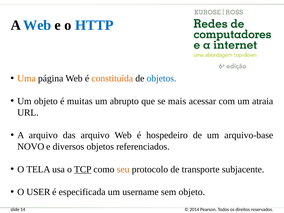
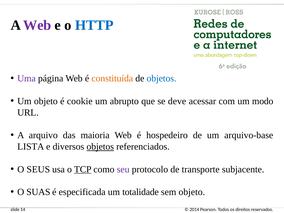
Web at (37, 25) colour: blue -> purple
Uma colour: orange -> purple
muitas: muitas -> cookie
mais: mais -> deve
atraia: atraia -> modo
das arquivo: arquivo -> maioria
NOVO: NOVO -> LISTA
objetos at (100, 147) underline: none -> present
TELA: TELA -> SEUS
seu colour: orange -> purple
USER: USER -> SUAS
username: username -> totalidade
